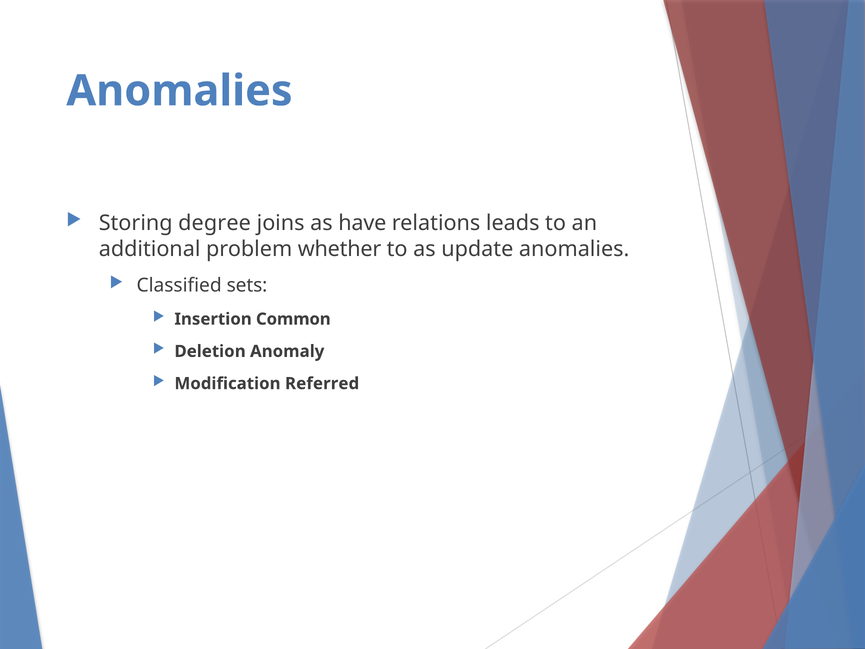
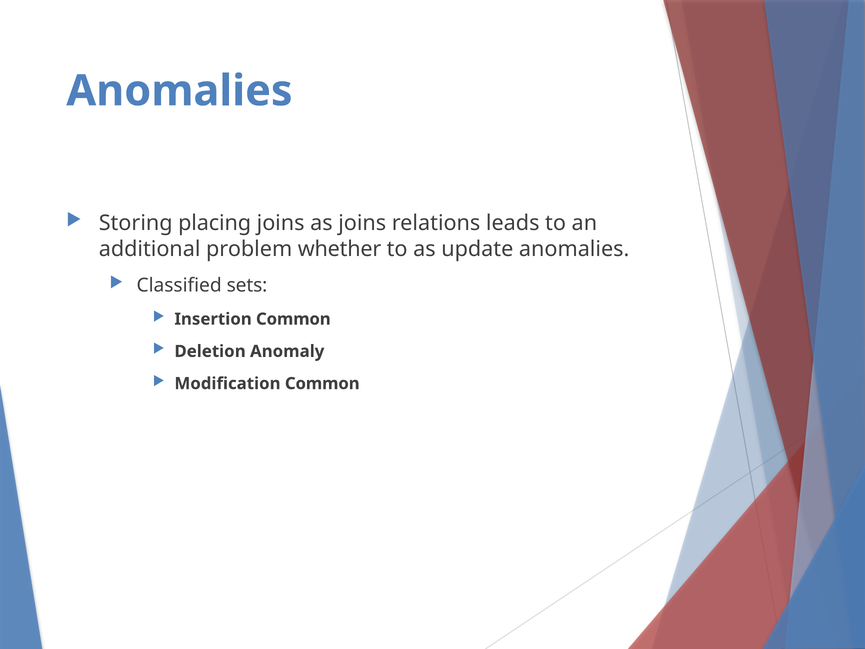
degree: degree -> placing
as have: have -> joins
Modification Referred: Referred -> Common
